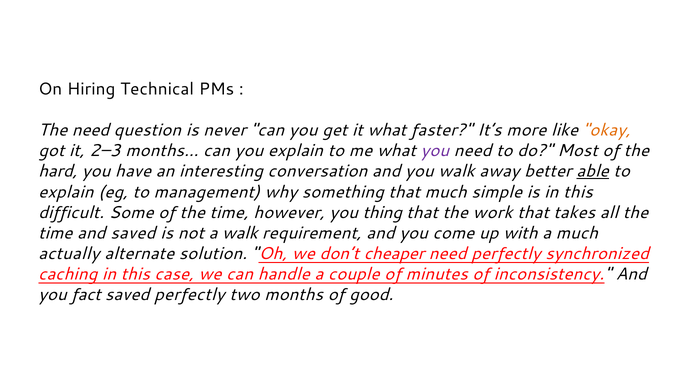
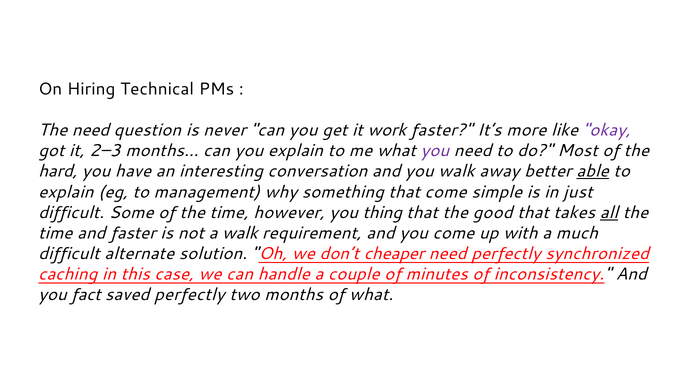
it what: what -> work
okay colour: orange -> purple
that much: much -> come
is in this: this -> just
work: work -> good
all underline: none -> present
and saved: saved -> faster
actually at (69, 254): actually -> difficult
of good: good -> what
